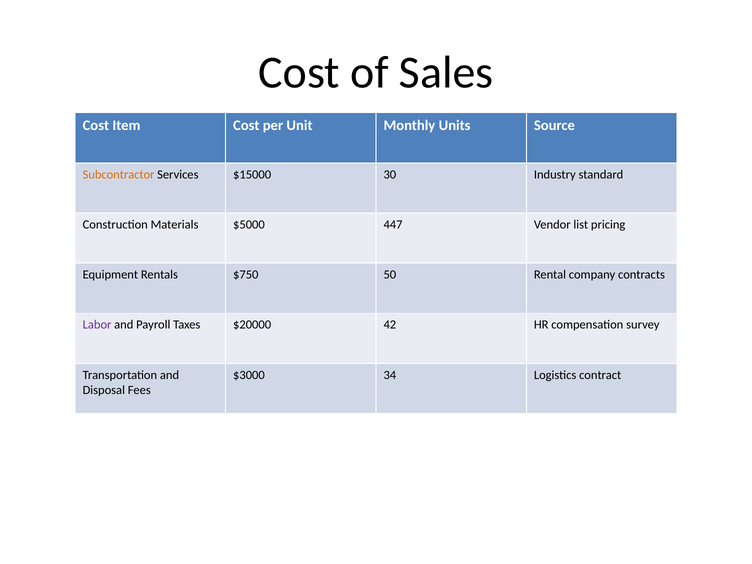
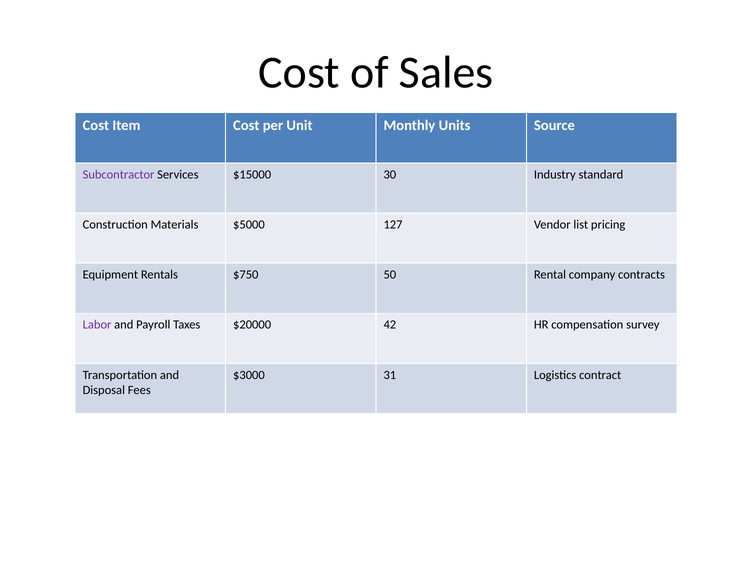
Subcontractor colour: orange -> purple
447: 447 -> 127
34: 34 -> 31
